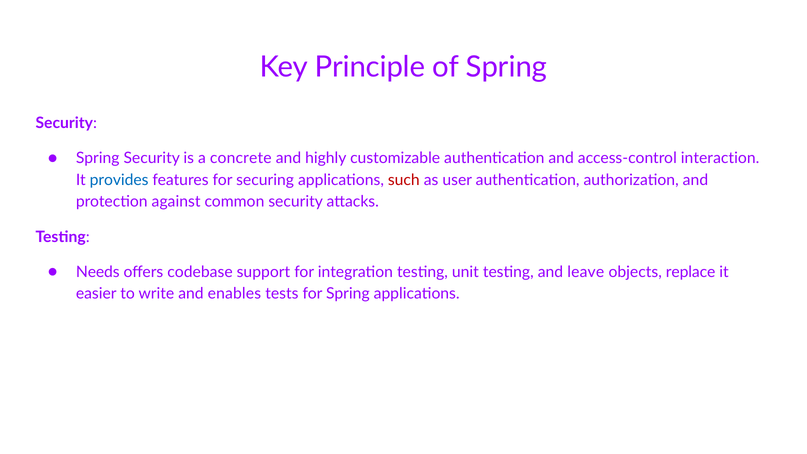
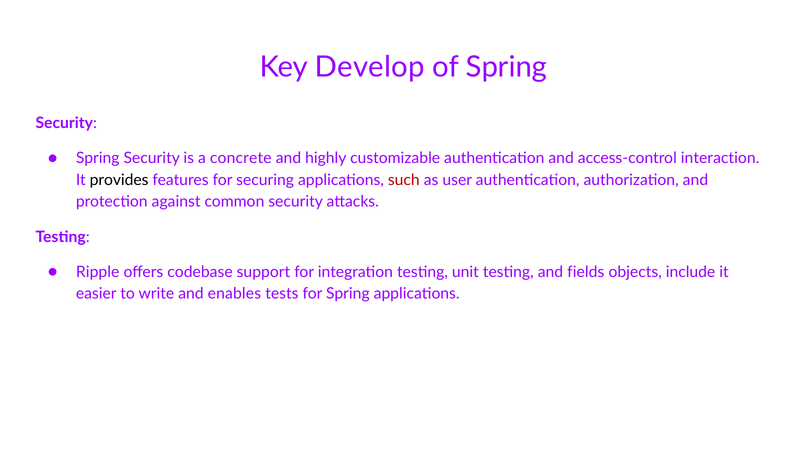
Principle: Principle -> Develop
provides colour: blue -> black
Needs: Needs -> Ripple
leave: leave -> fields
replace: replace -> include
